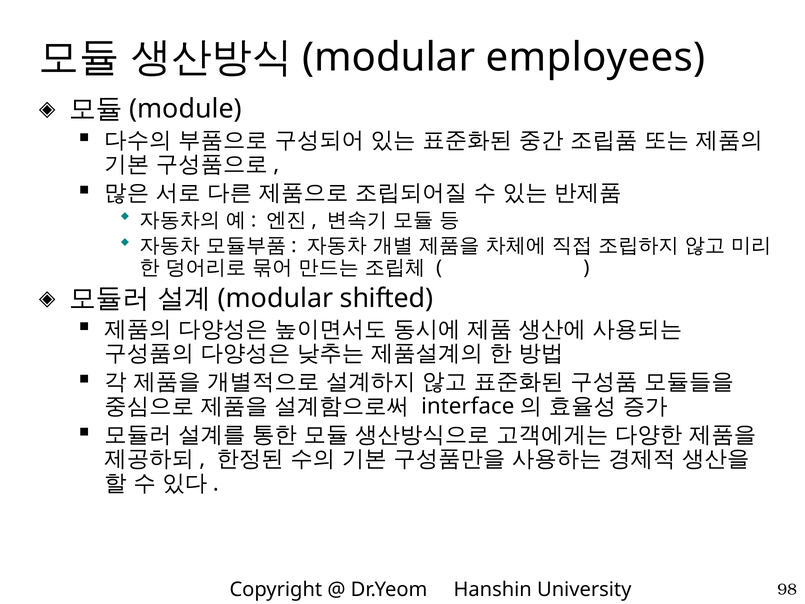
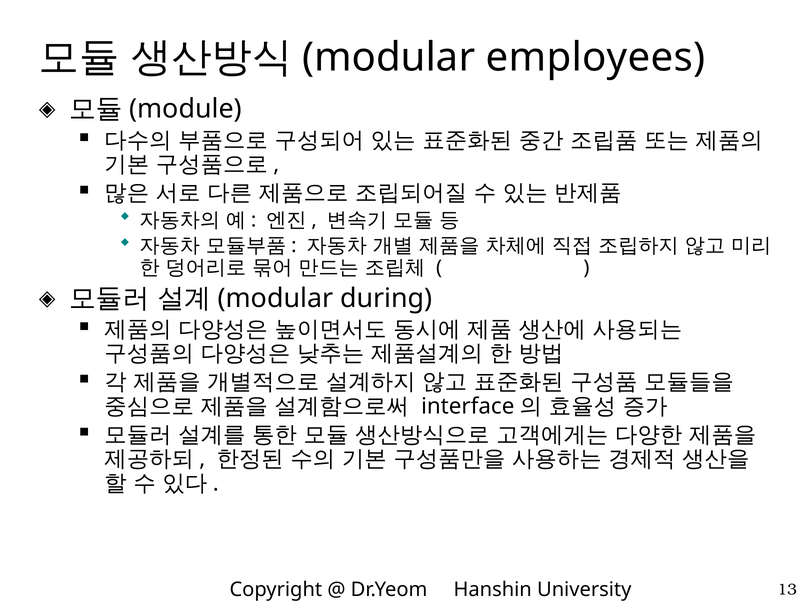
shifted: shifted -> during
98: 98 -> 13
